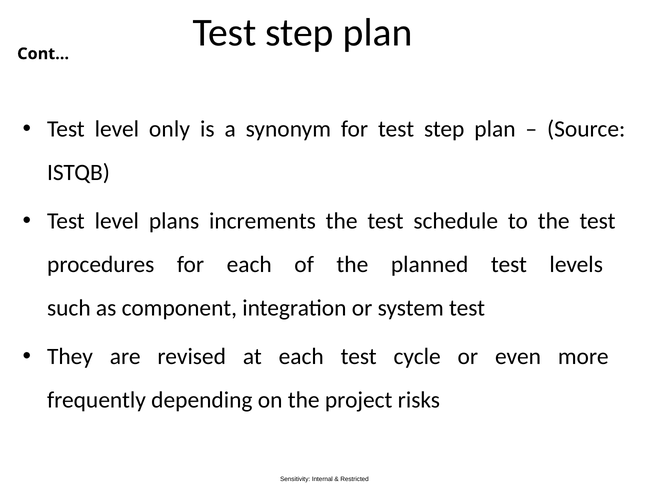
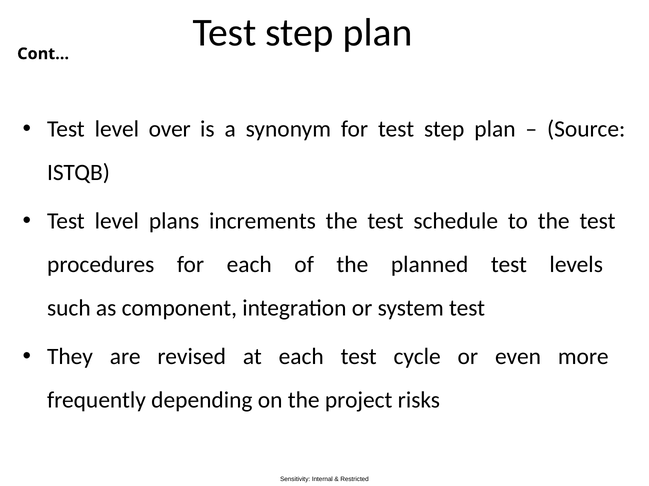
only: only -> over
